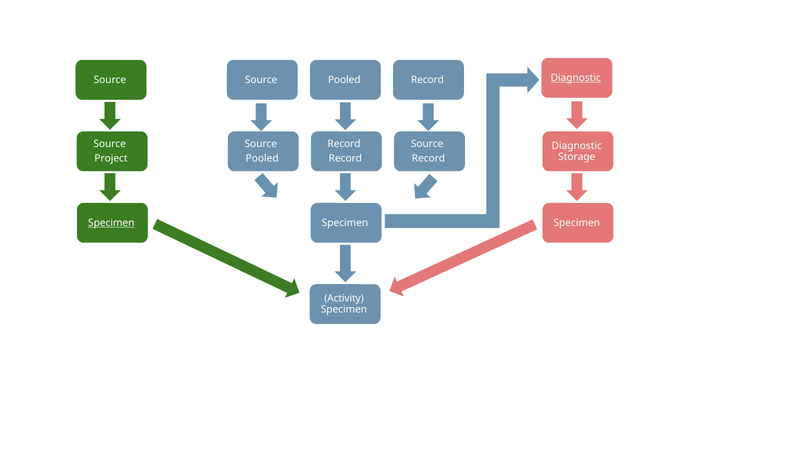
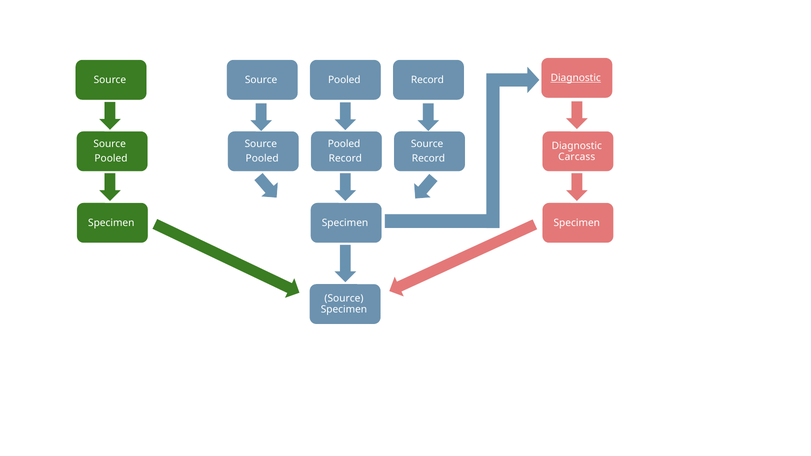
Record at (344, 144): Record -> Pooled
Storage: Storage -> Carcass
Project at (111, 159): Project -> Pooled
Specimen at (111, 223) underline: present -> none
Activity at (344, 299): Activity -> Source
